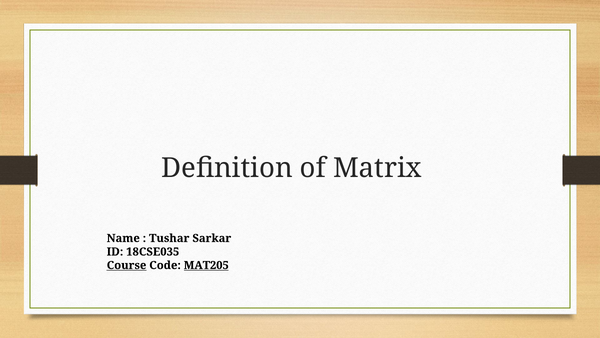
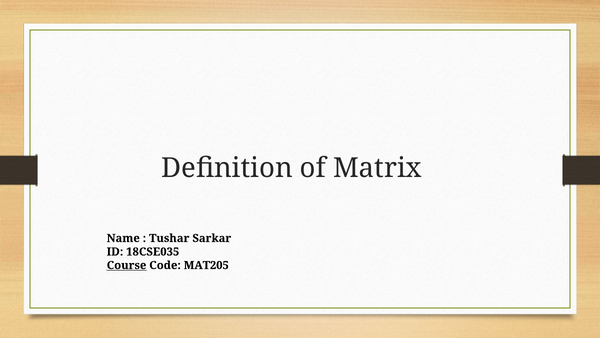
MAT205 underline: present -> none
